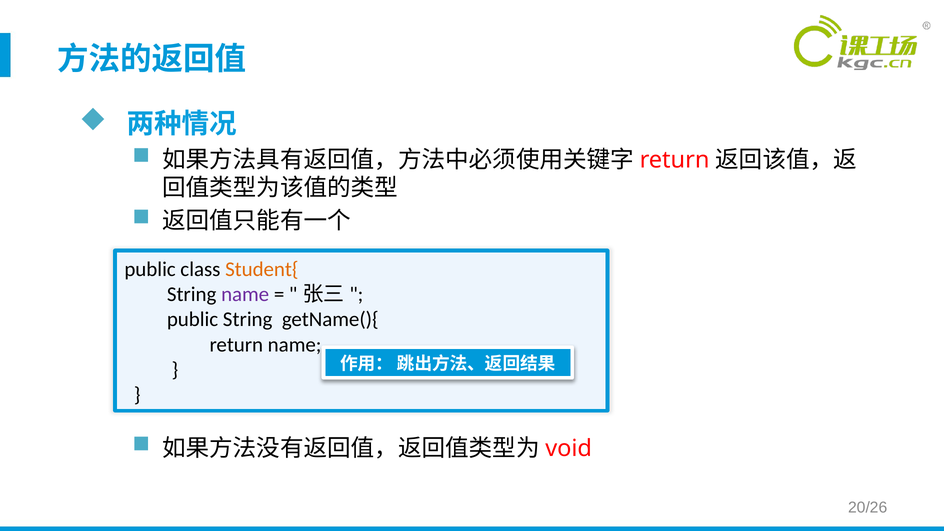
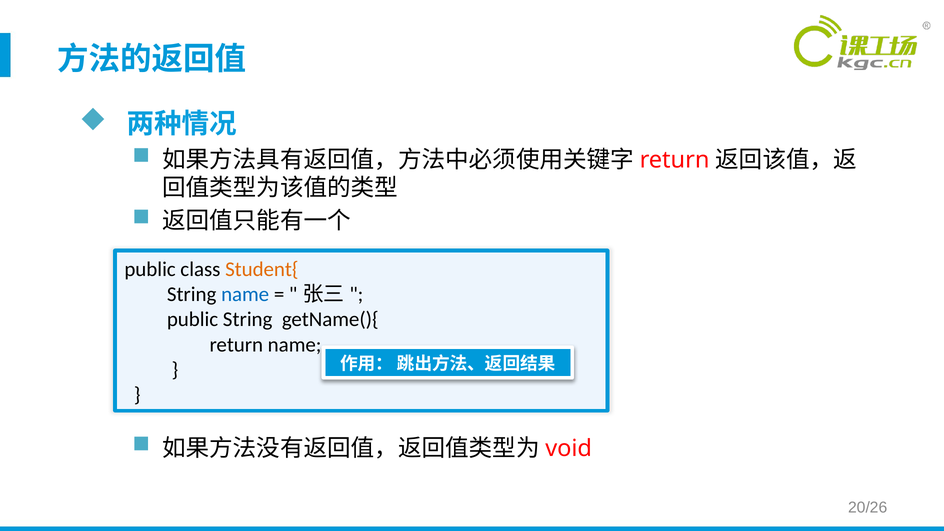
name at (245, 294) colour: purple -> blue
